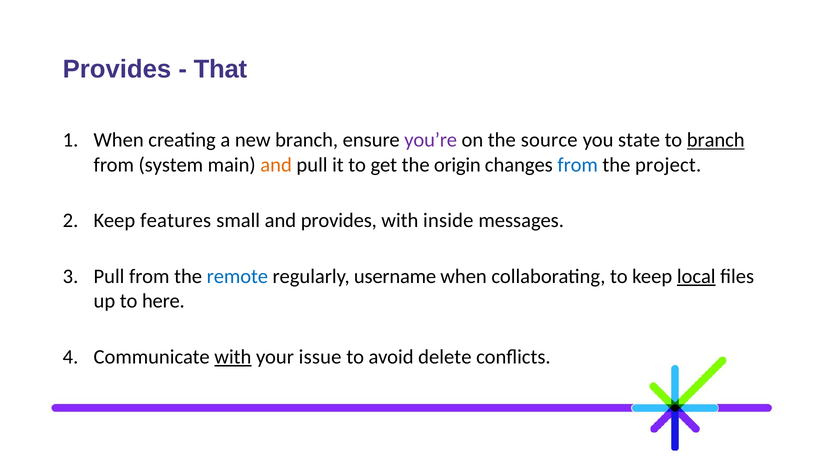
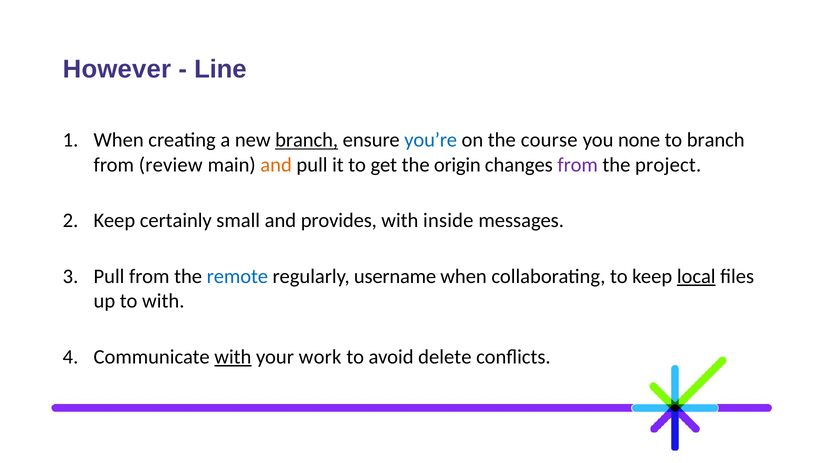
Provides at (117, 69): Provides -> However
That: That -> Line
branch at (307, 140) underline: none -> present
you’re colour: purple -> blue
source: source -> course
state: state -> none
branch at (716, 140) underline: present -> none
system: system -> review
from at (578, 165) colour: blue -> purple
features: features -> certainly
to here: here -> with
issue: issue -> work
